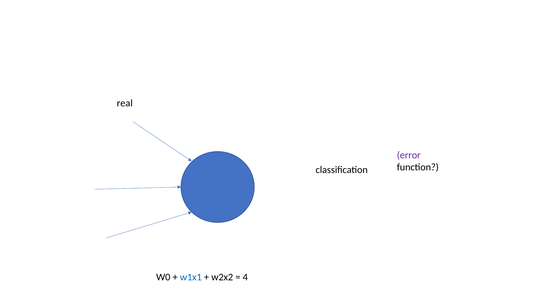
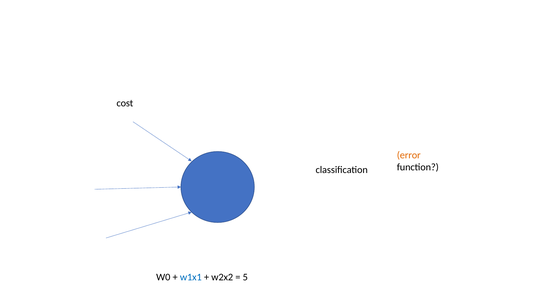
real: real -> cost
error colour: purple -> orange
4: 4 -> 5
